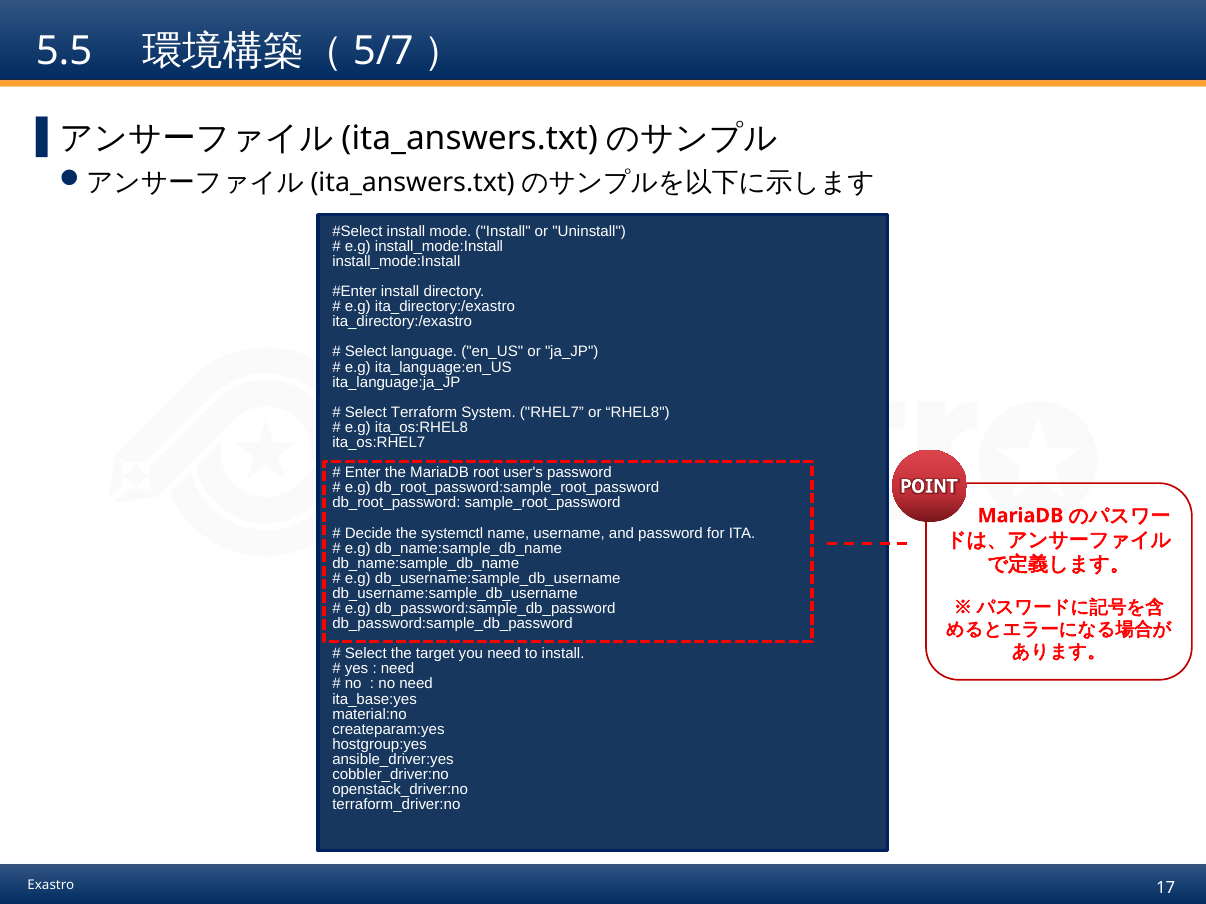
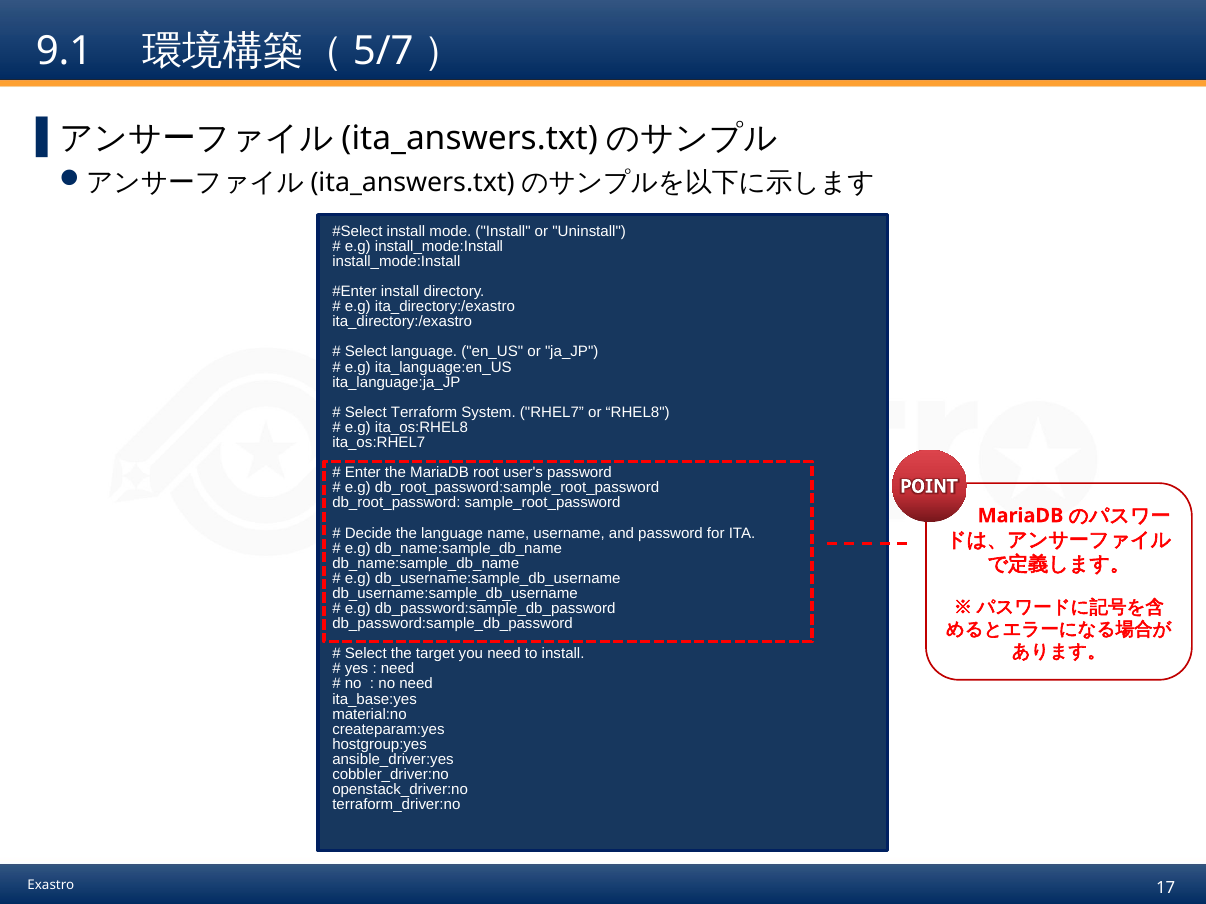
5.5: 5.5 -> 9.1
the systemctl: systemctl -> language
